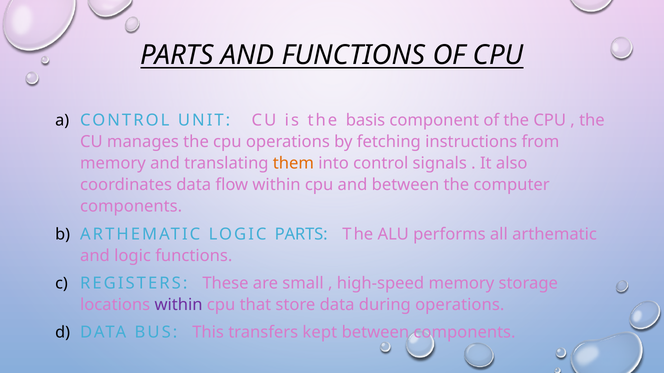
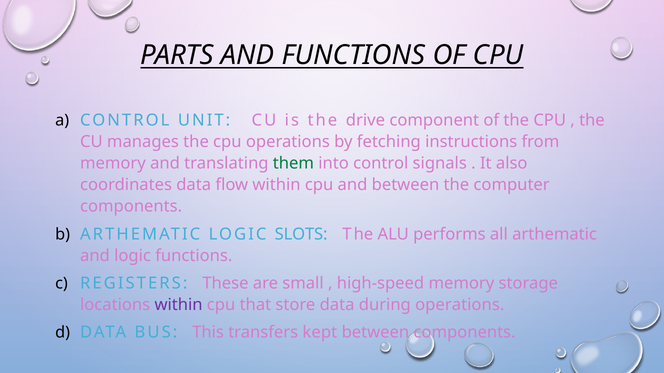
basis: basis -> drive
them colour: orange -> green
LOGIC PARTS: PARTS -> SLOTS
